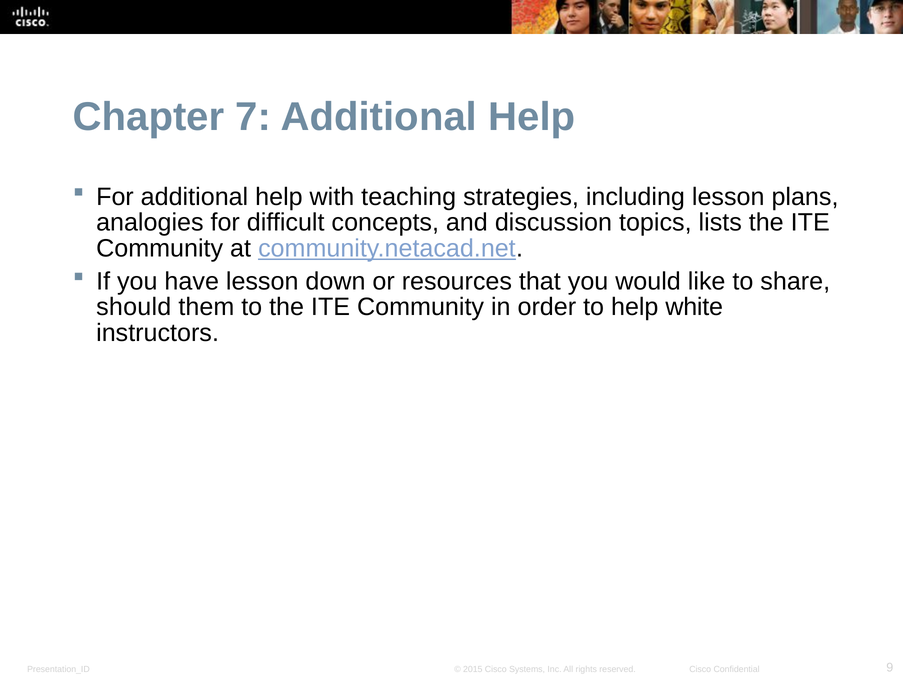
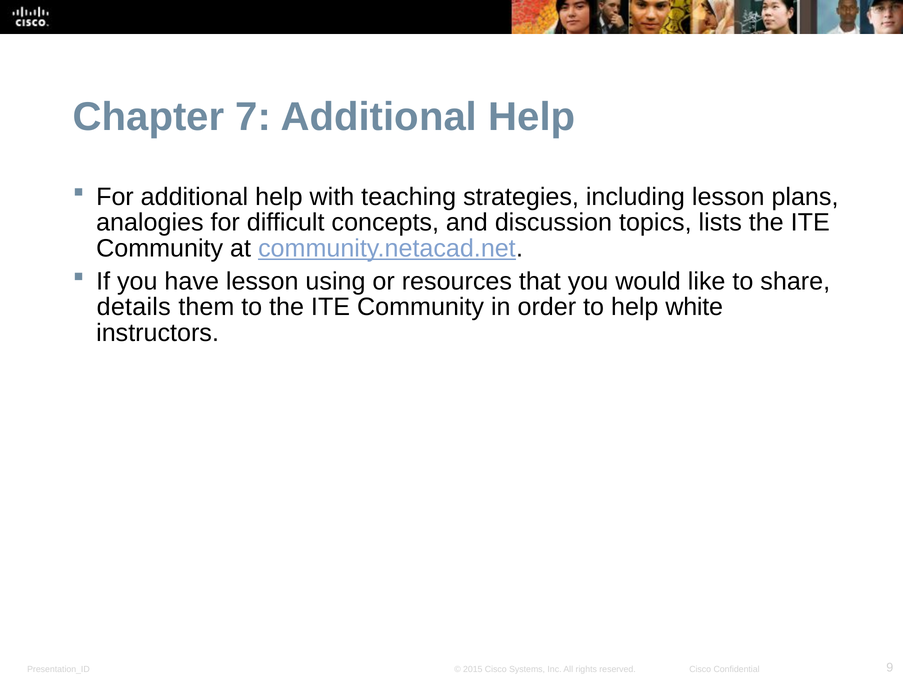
down: down -> using
should: should -> details
